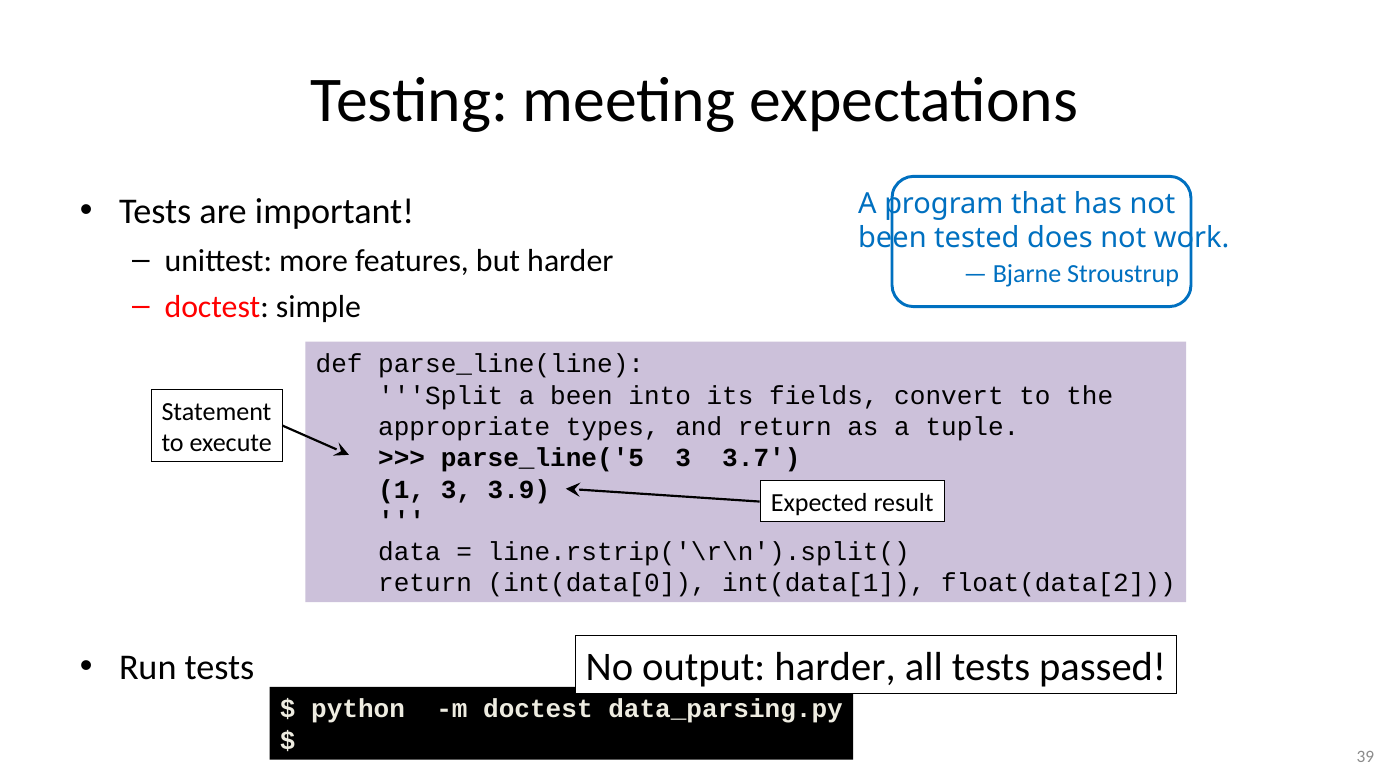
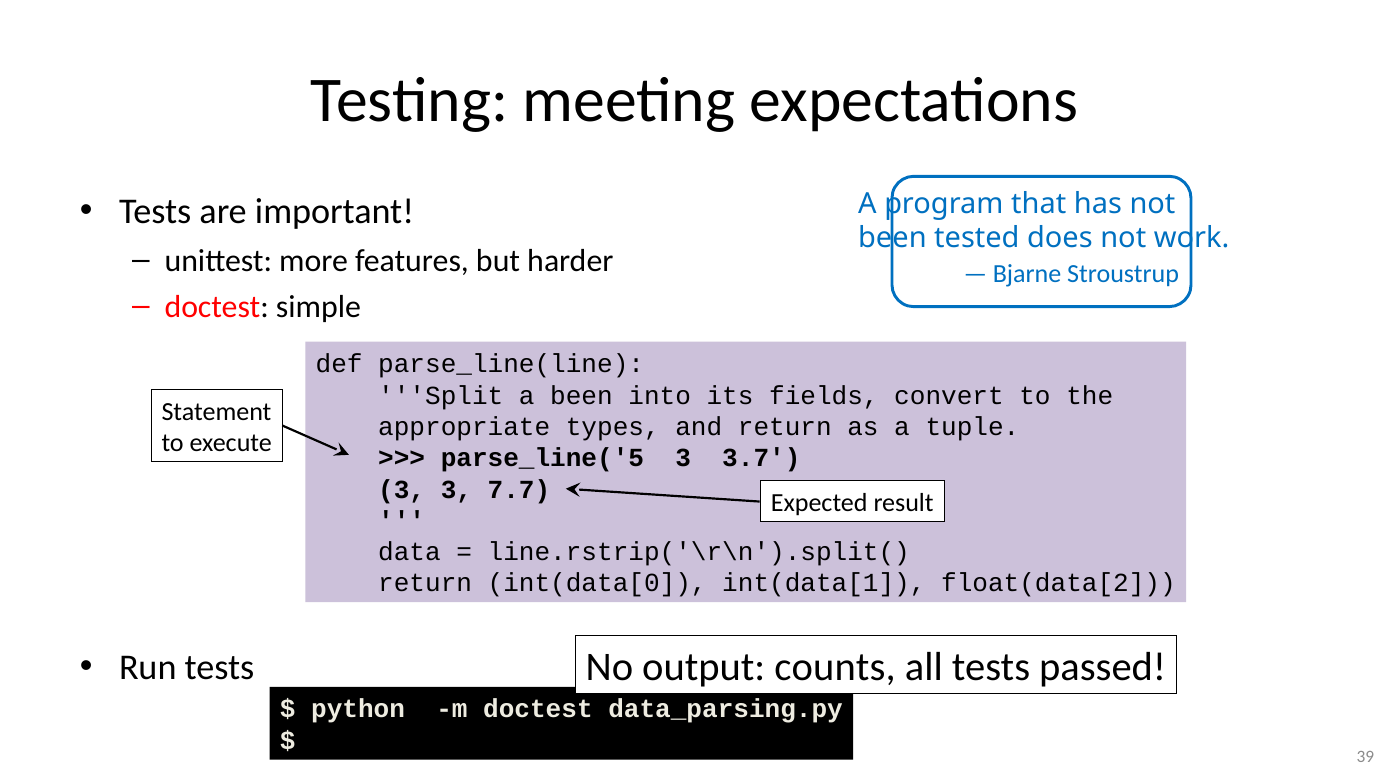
1 at (402, 489): 1 -> 3
3.9: 3.9 -> 7.7
output harder: harder -> counts
